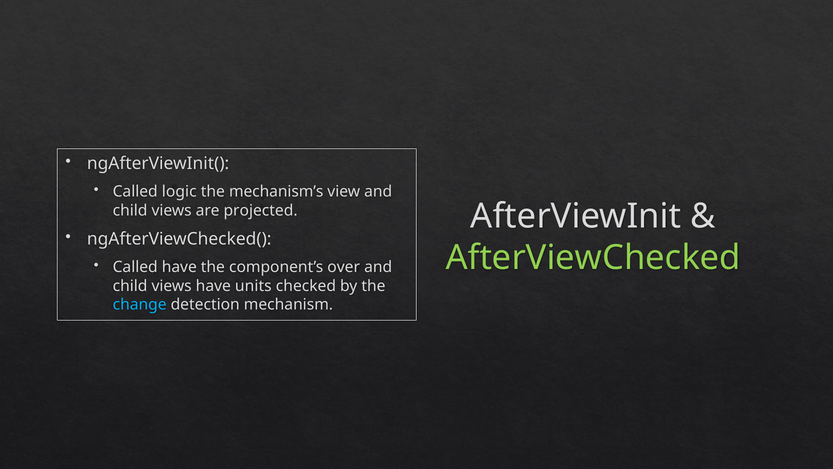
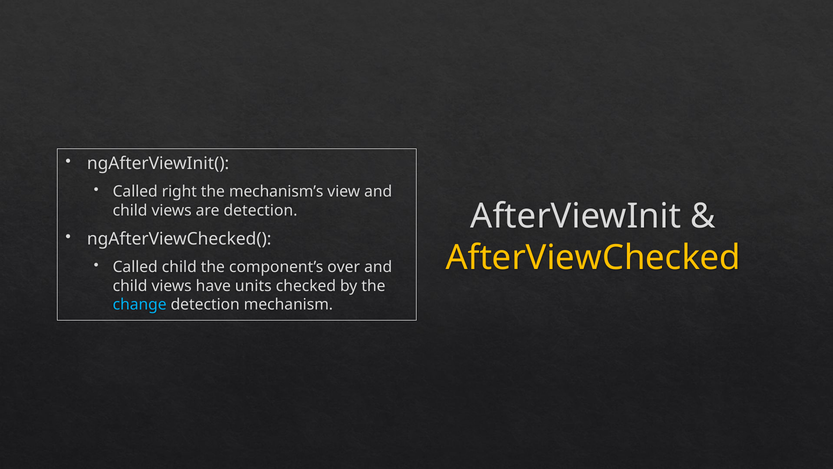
logic: logic -> right
are projected: projected -> detection
AfterViewChecked colour: light green -> yellow
Called have: have -> child
